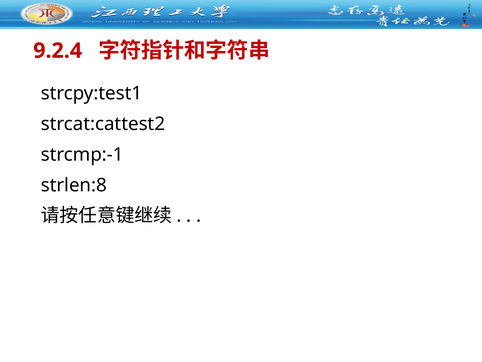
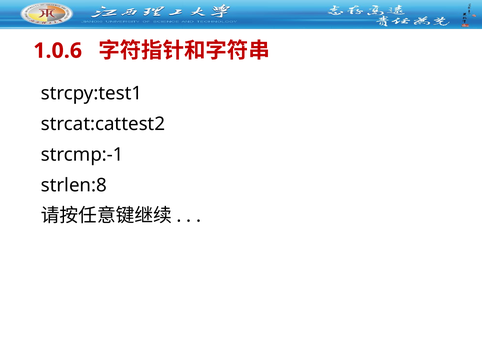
9.2.4: 9.2.4 -> 1.0.6
